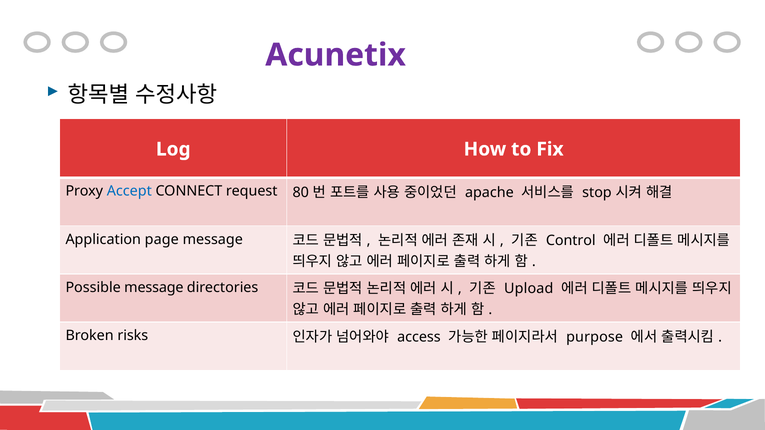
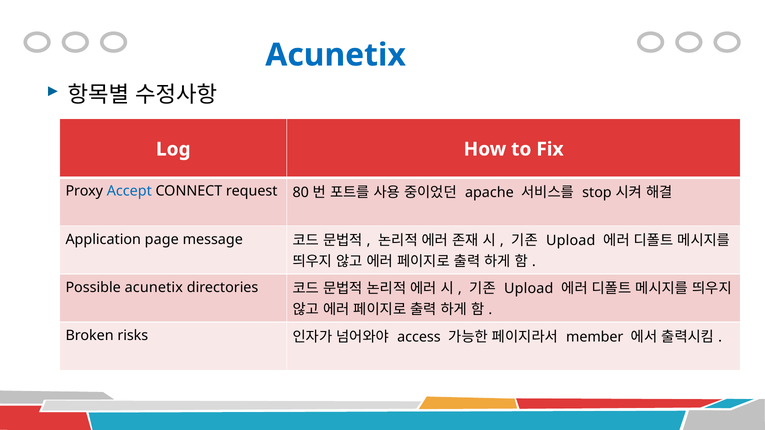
Acunetix at (336, 55) colour: purple -> blue
Control at (571, 241): Control -> Upload
Possible message: message -> acunetix
purpose: purpose -> member
